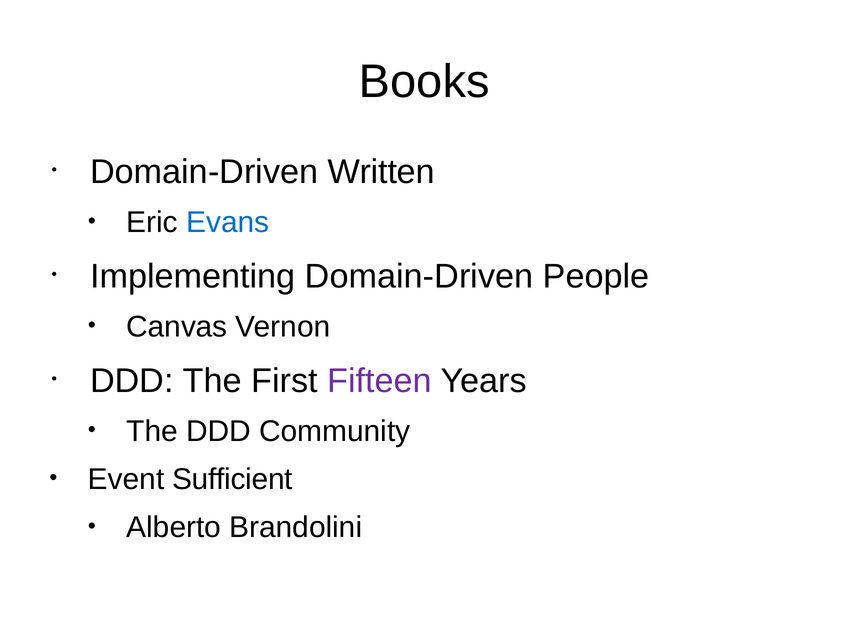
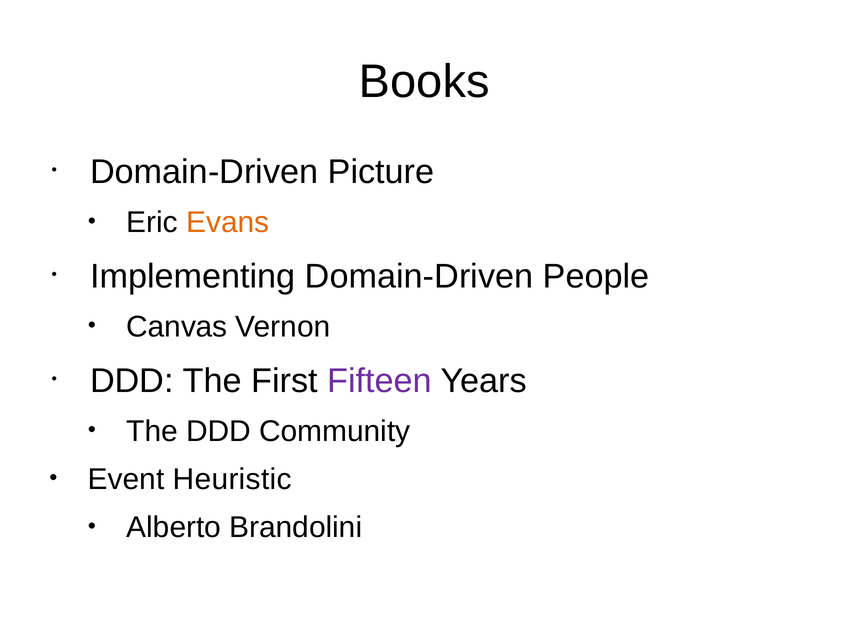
Written: Written -> Picture
Evans colour: blue -> orange
Sufficient: Sufficient -> Heuristic
